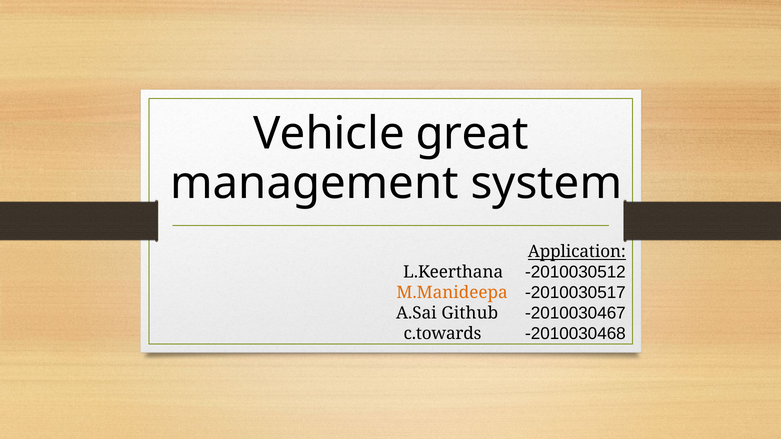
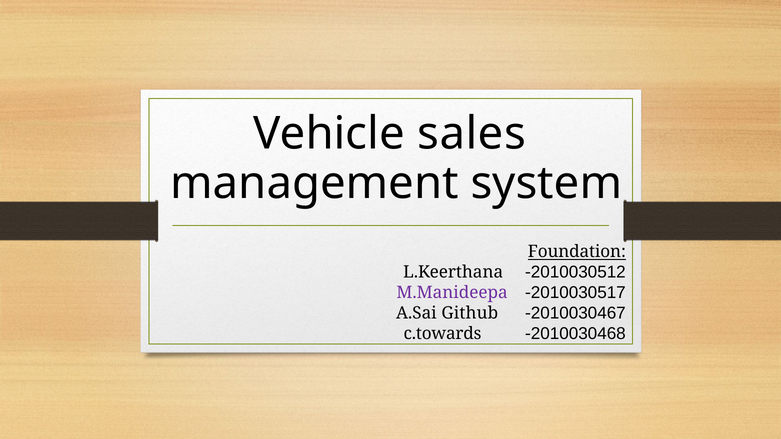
great: great -> sales
Application: Application -> Foundation
M.Manideepa colour: orange -> purple
